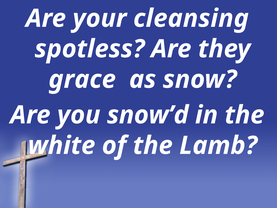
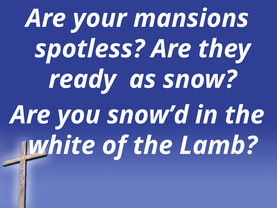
cleansing: cleansing -> mansions
grace: grace -> ready
